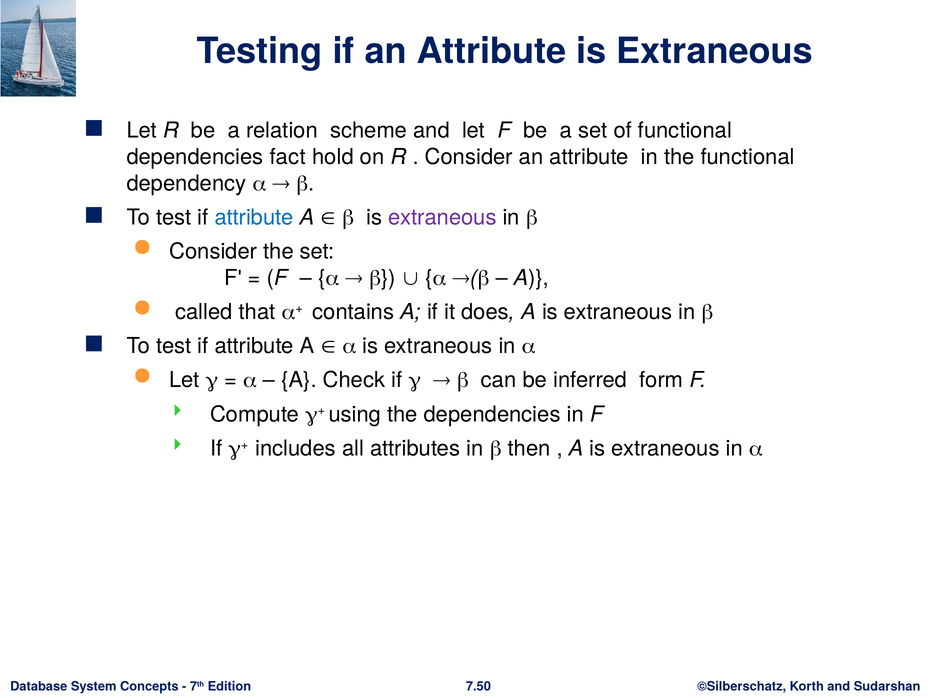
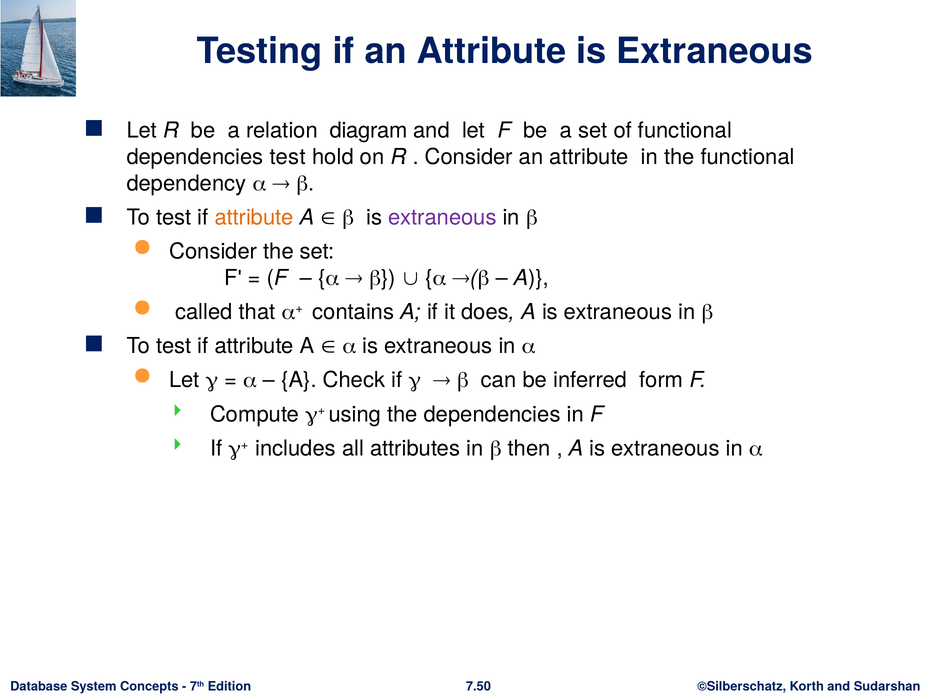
scheme: scheme -> diagram
dependencies fact: fact -> test
attribute at (254, 217) colour: blue -> orange
